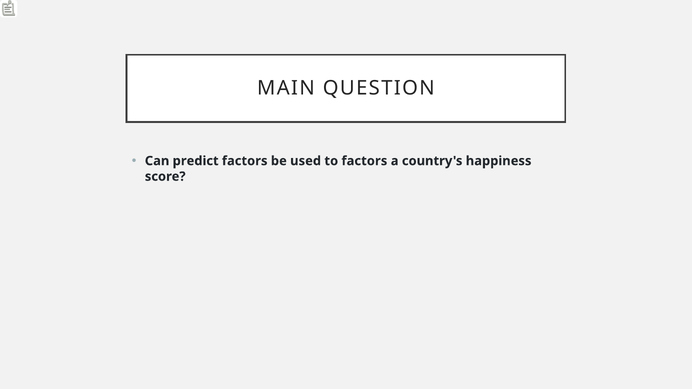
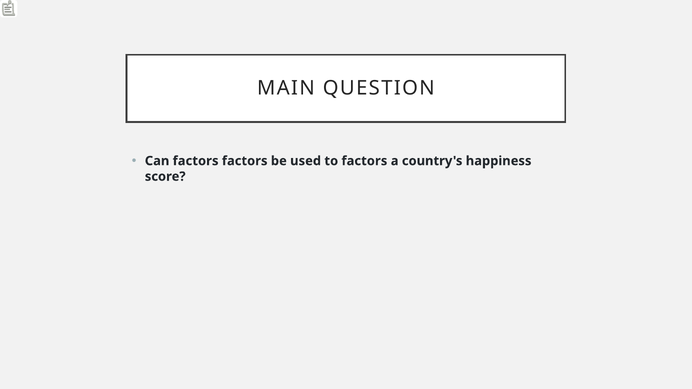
Can predict: predict -> factors
